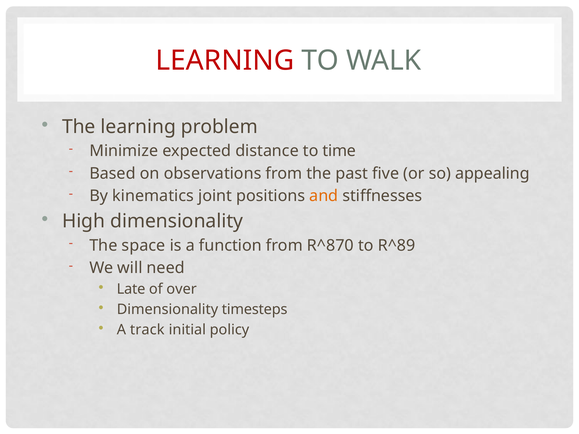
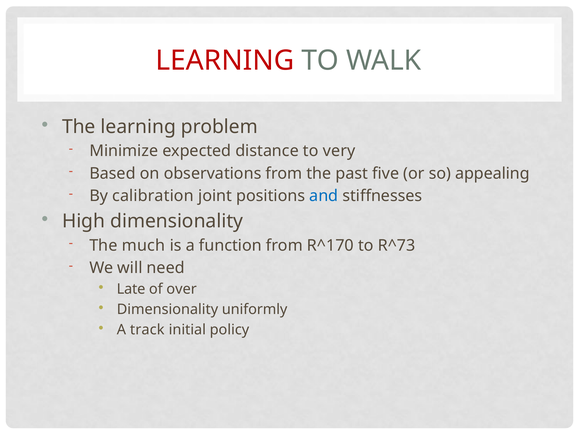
time: time -> very
kinematics: kinematics -> calibration
and colour: orange -> blue
space: space -> much
R^870: R^870 -> R^170
R^89: R^89 -> R^73
timesteps: timesteps -> uniformly
